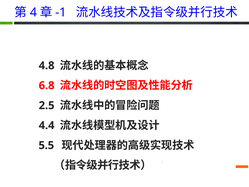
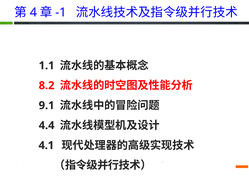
4.8: 4.8 -> 1.1
6.8: 6.8 -> 8.2
2.5: 2.5 -> 9.1
5.5: 5.5 -> 4.1
